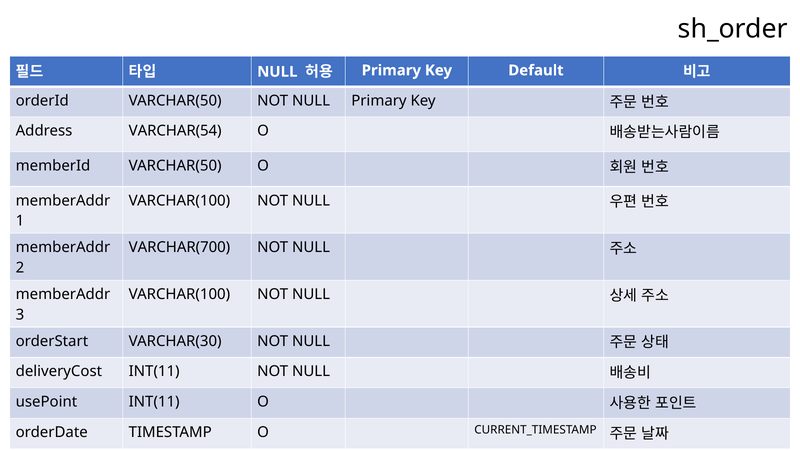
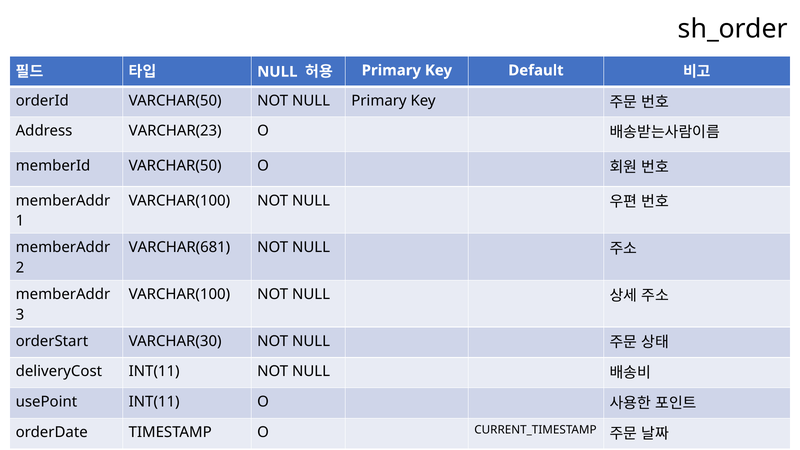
VARCHAR(54: VARCHAR(54 -> VARCHAR(23
VARCHAR(700: VARCHAR(700 -> VARCHAR(681
